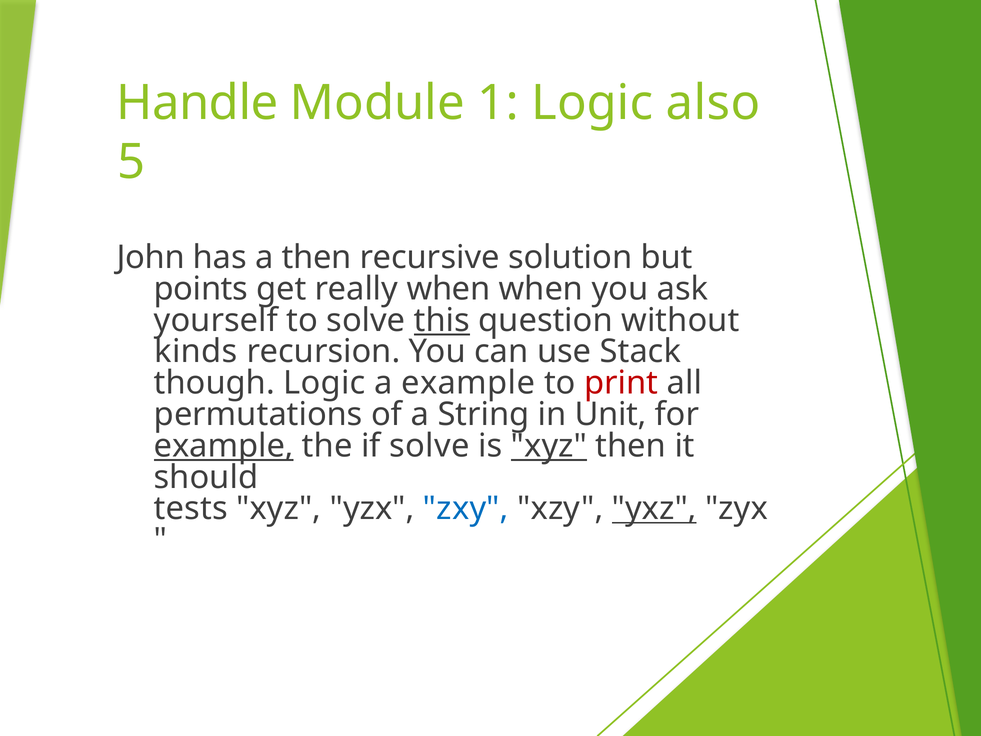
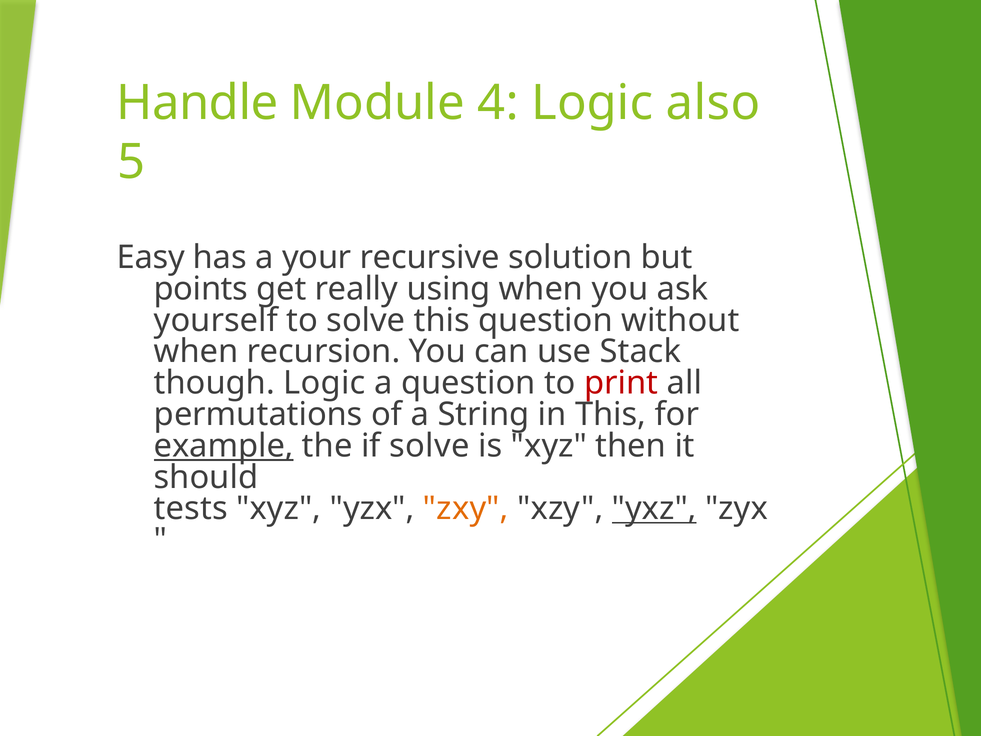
1: 1 -> 4
John: John -> Easy
a then: then -> your
really when: when -> using
this at (442, 320) underline: present -> none
kinds at (196, 352): kinds -> when
a example: example -> question
in Unit: Unit -> This
xyz at (549, 446) underline: present -> none
zxy colour: blue -> orange
